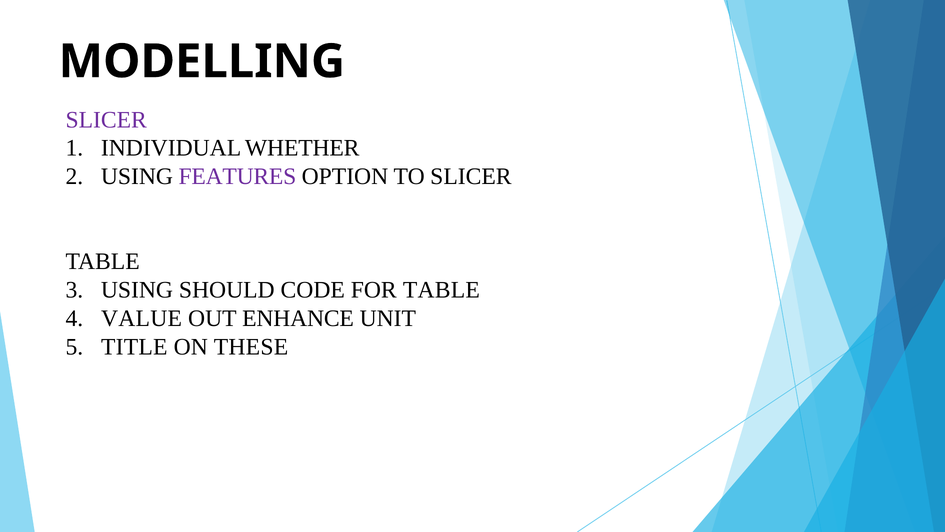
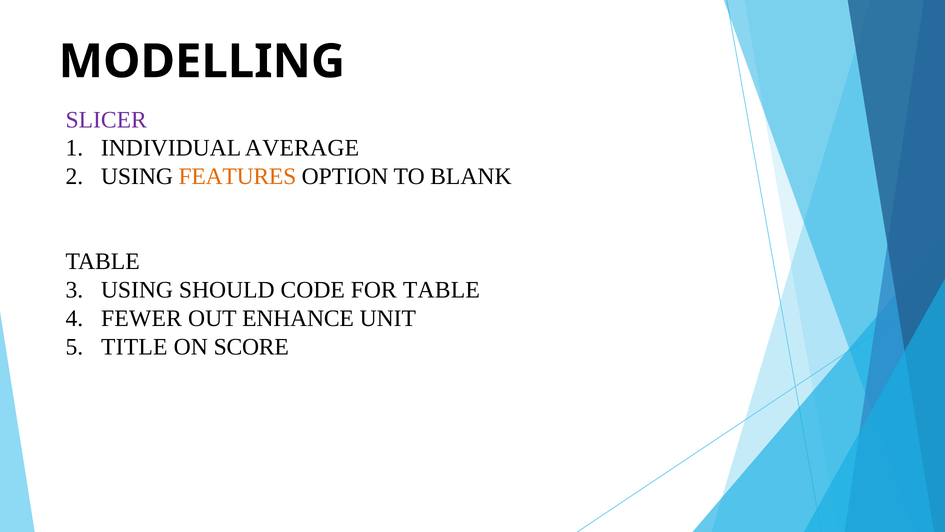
WHETHER: WHETHER -> AVERAGE
FEATURES colour: purple -> orange
TO SLICER: SLICER -> BLANK
VALUE: VALUE -> FEWER
THESE: THESE -> SCORE
